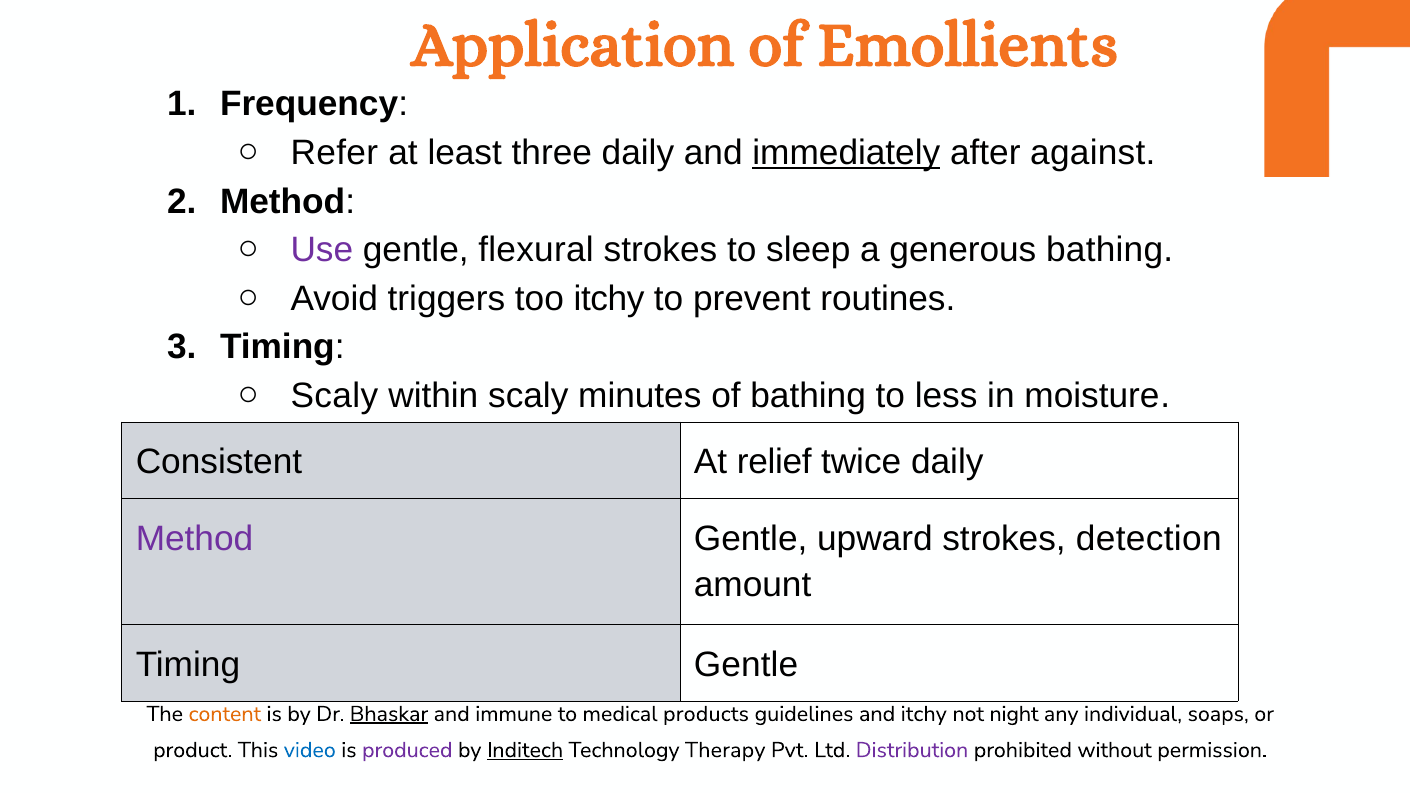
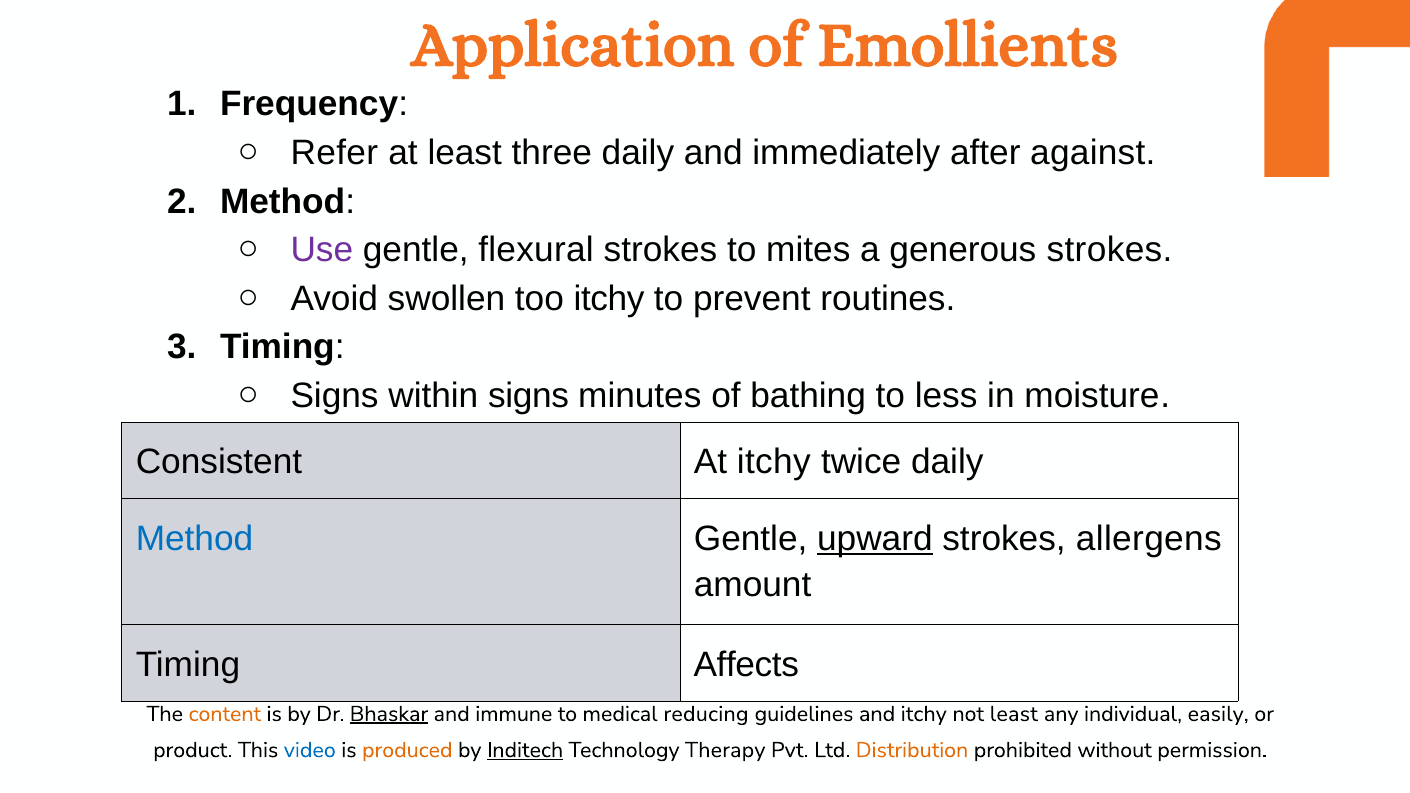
immediately underline: present -> none
sleep: sleep -> mites
generous bathing: bathing -> strokes
triggers: triggers -> swollen
Scaly at (334, 396): Scaly -> Signs
within scaly: scaly -> signs
At relief: relief -> itchy
Method at (194, 539) colour: purple -> blue
upward underline: none -> present
detection: detection -> allergens
Timing Gentle: Gentle -> Affects
products: products -> reducing
not night: night -> least
soaps: soaps -> easily
produced colour: purple -> orange
Distribution colour: purple -> orange
